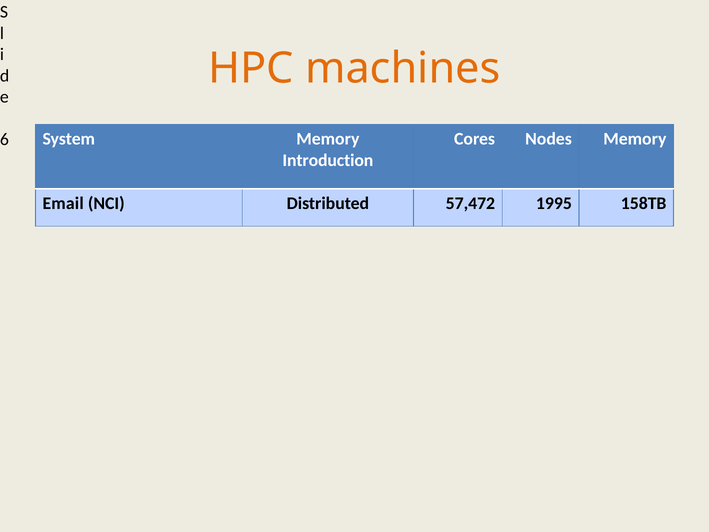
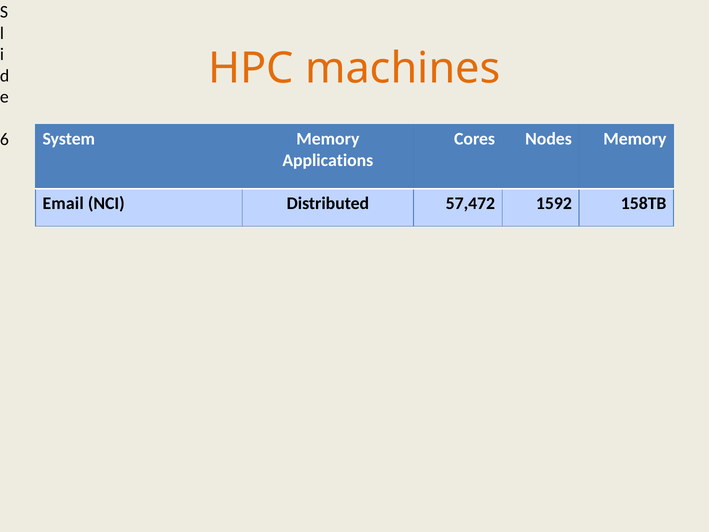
Introduction: Introduction -> Applications
1995: 1995 -> 1592
